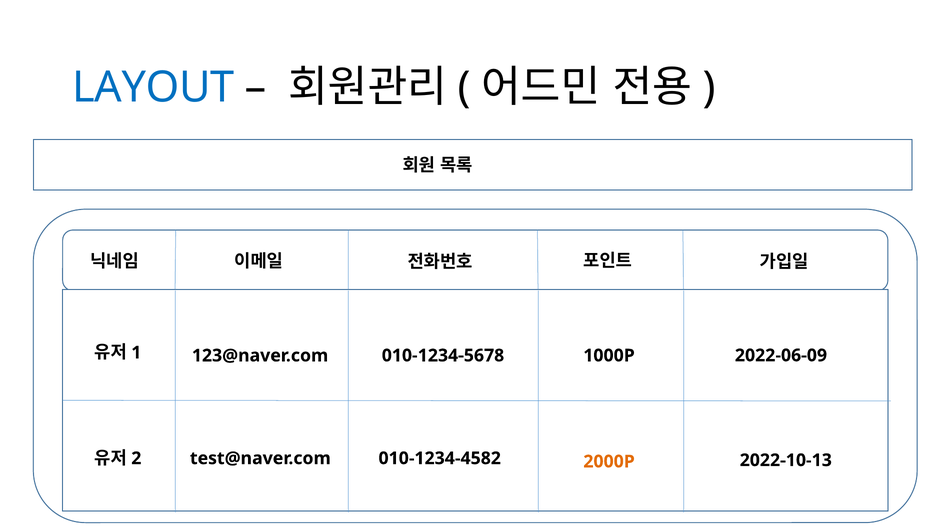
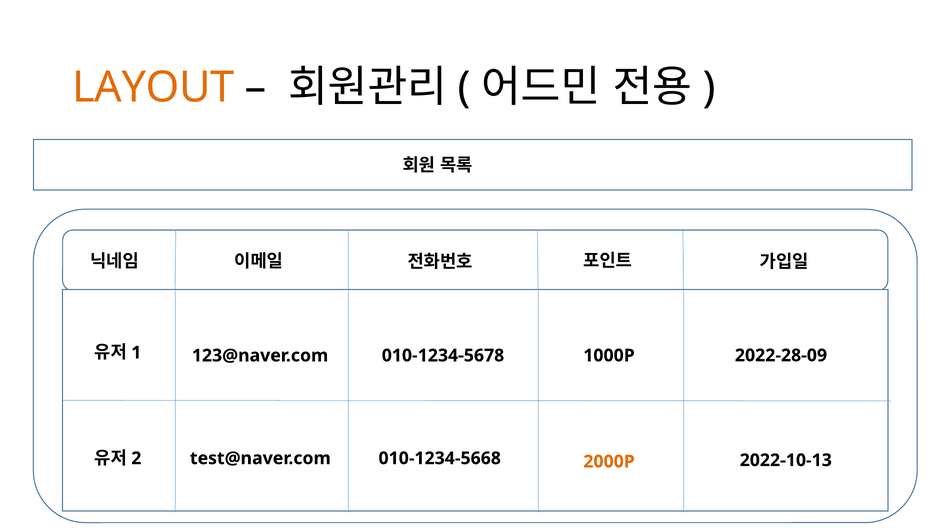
LAYOUT colour: blue -> orange
2022-06-09: 2022-06-09 -> 2022-28-09
010-1234-4582: 010-1234-4582 -> 010-1234-5668
